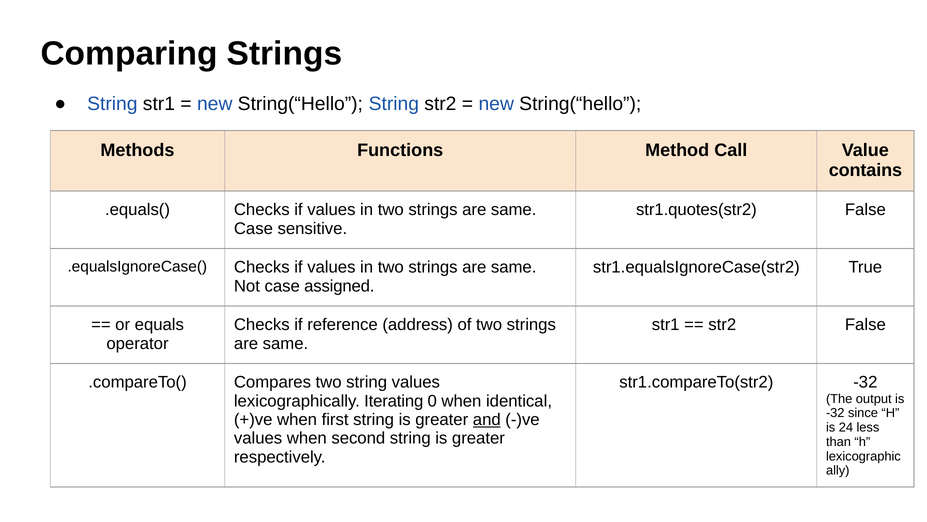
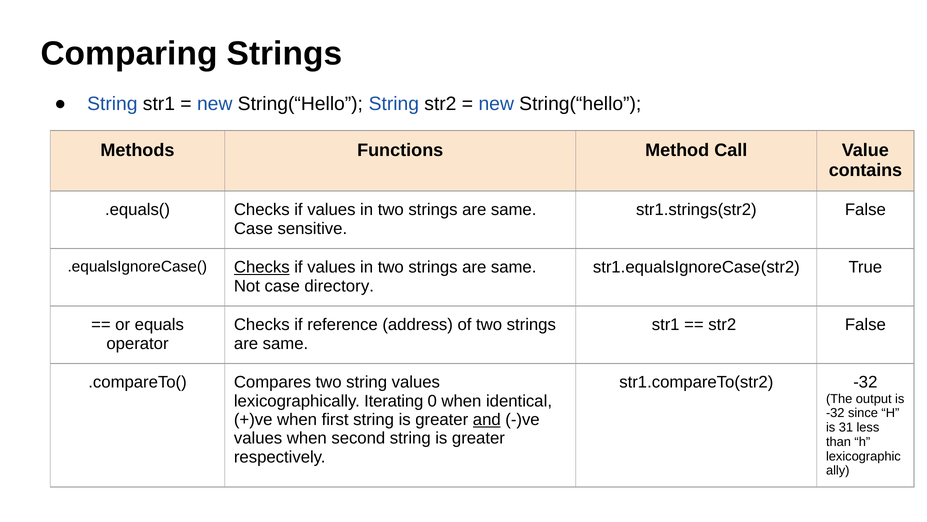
str1.quotes(str2: str1.quotes(str2 -> str1.strings(str2
Checks at (262, 267) underline: none -> present
assigned: assigned -> directory
24: 24 -> 31
